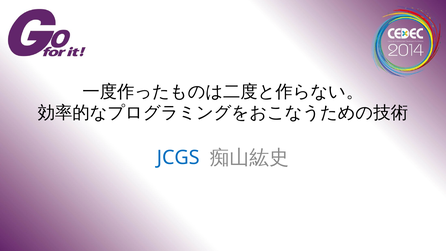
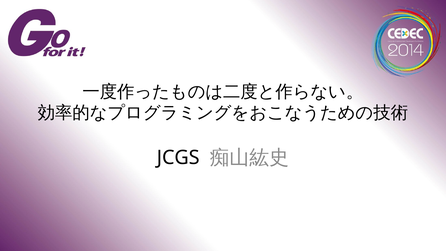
JCGS colour: blue -> black
